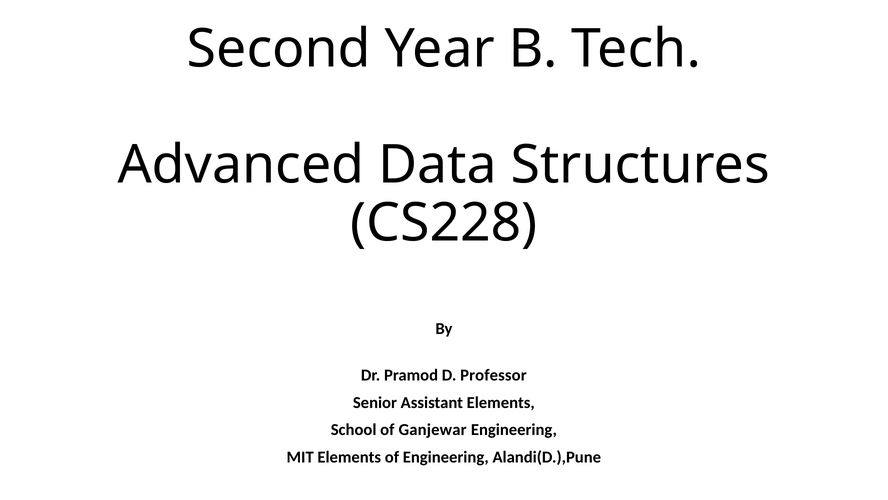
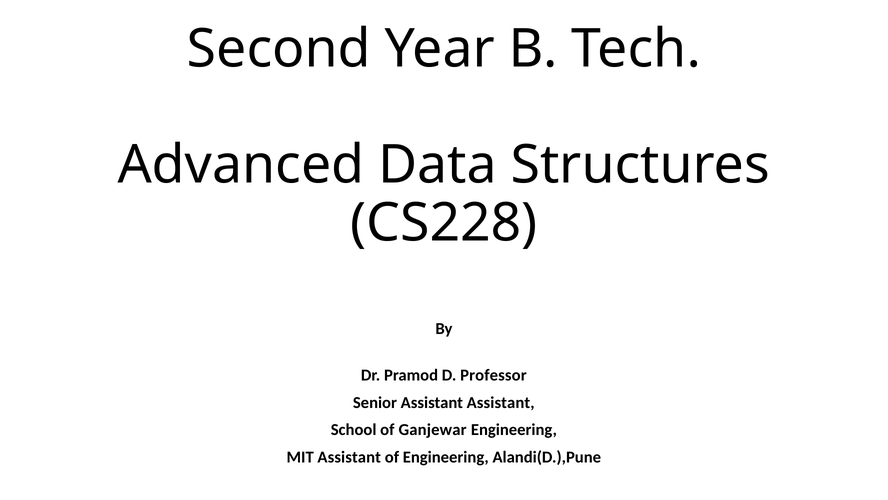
Assistant Elements: Elements -> Assistant
MIT Elements: Elements -> Assistant
